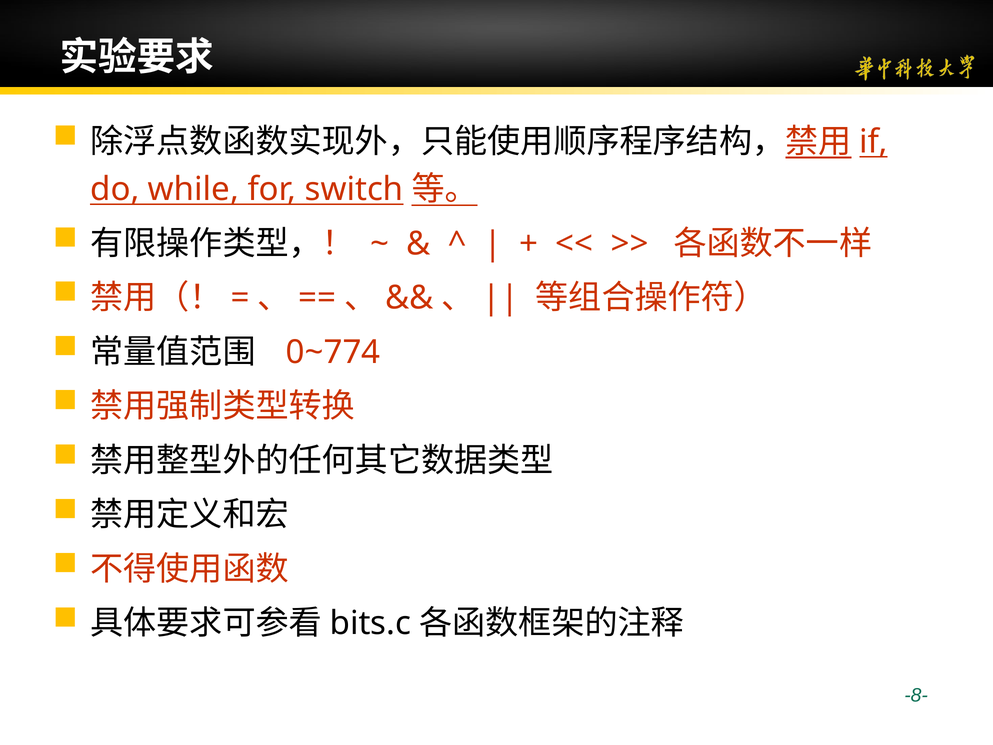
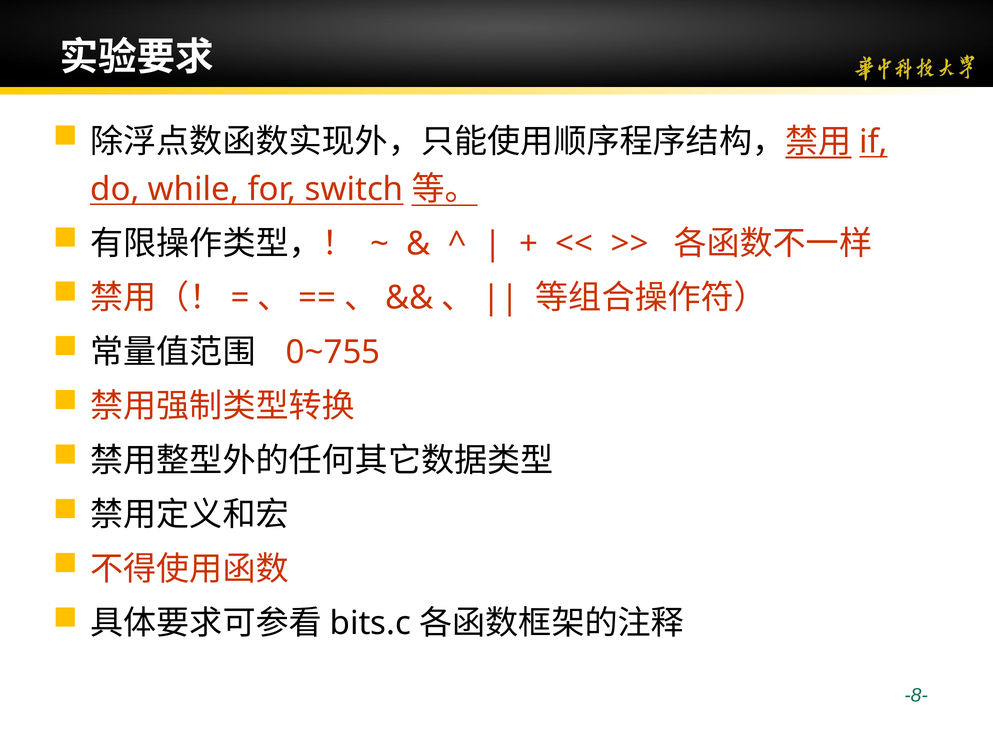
0~774: 0~774 -> 0~755
